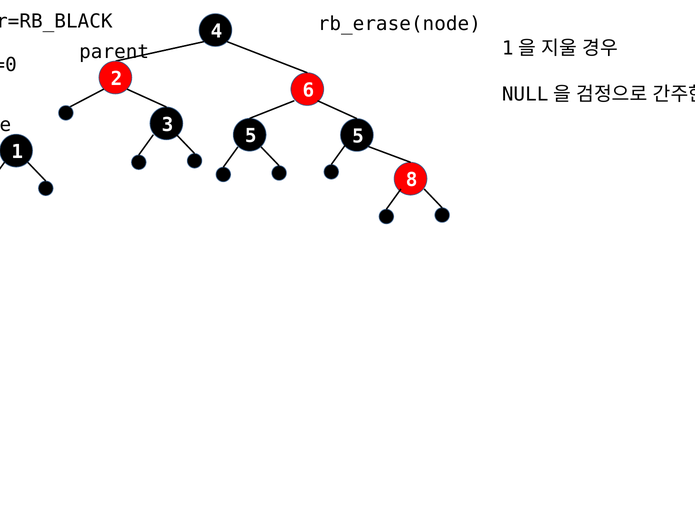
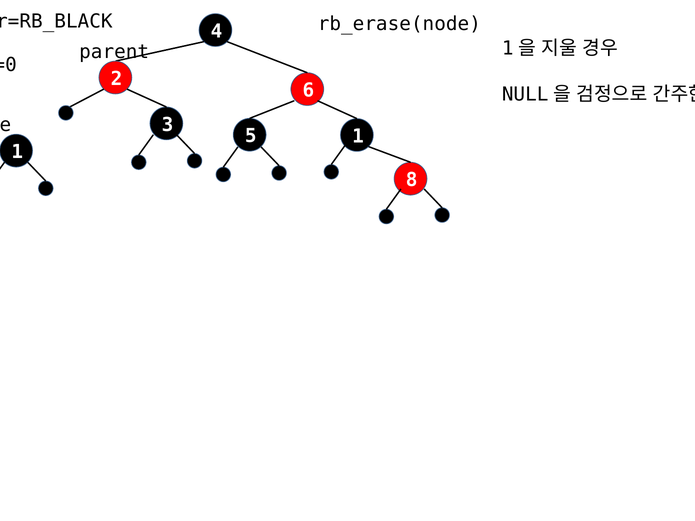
5 5: 5 -> 1
